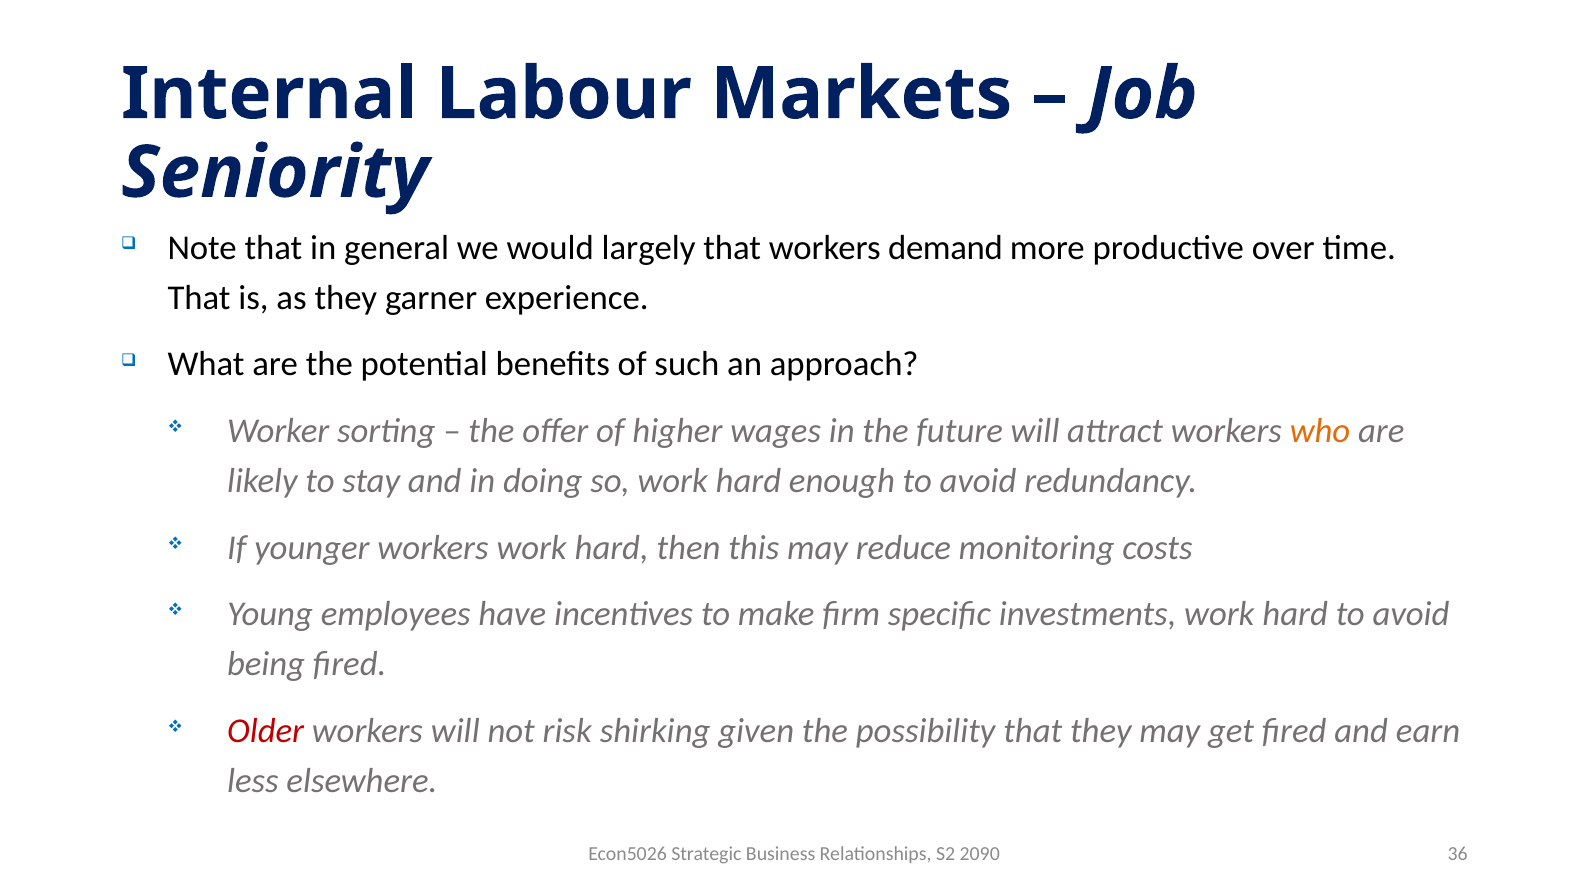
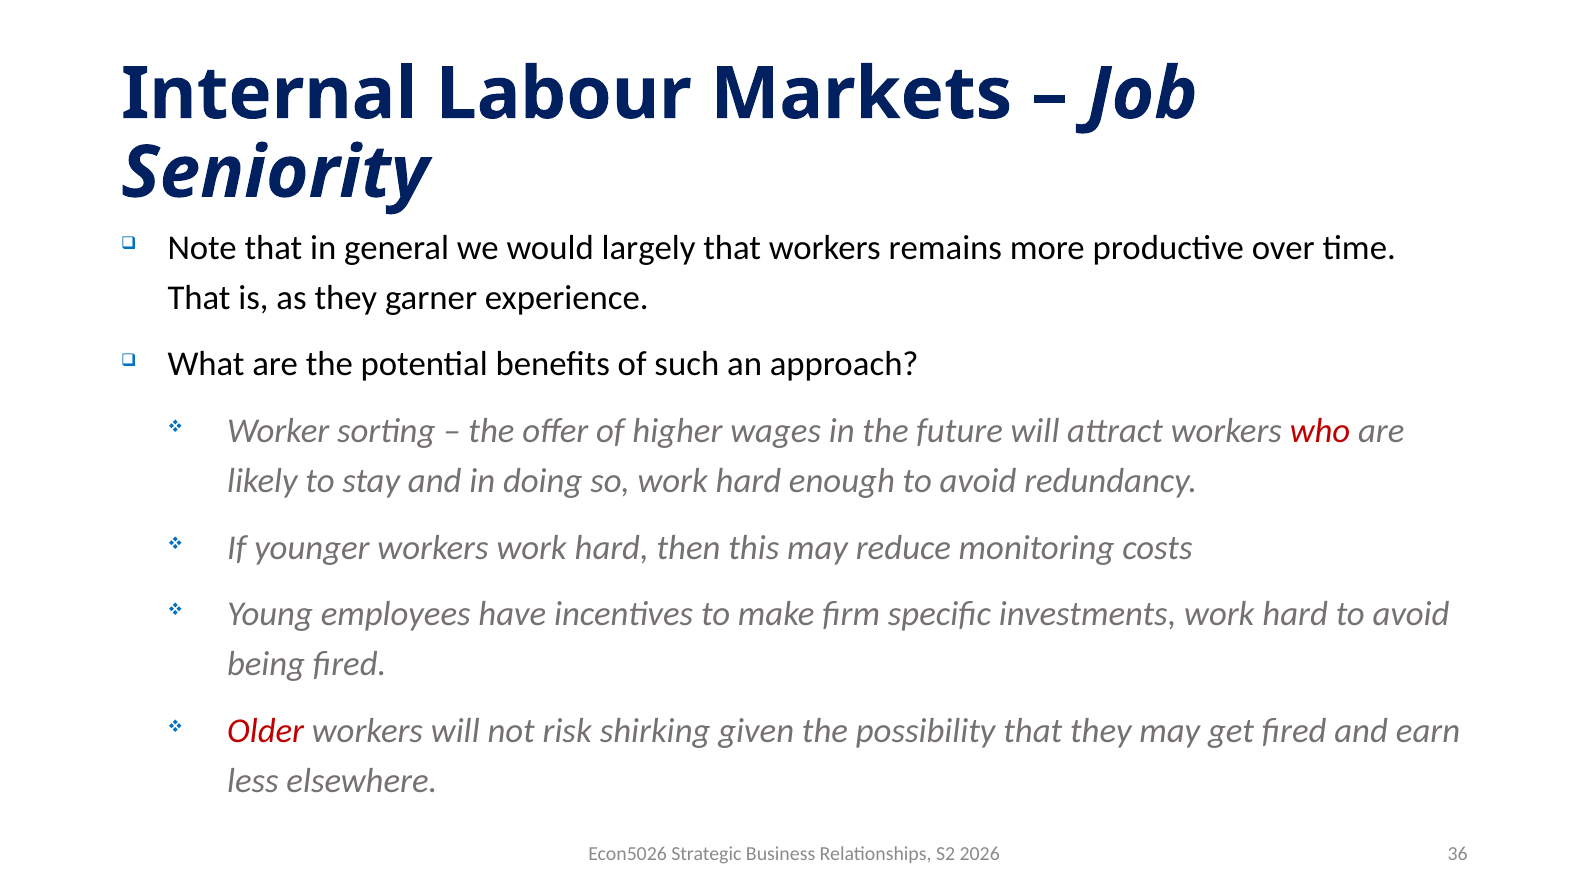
demand: demand -> remains
who colour: orange -> red
2090: 2090 -> 2026
